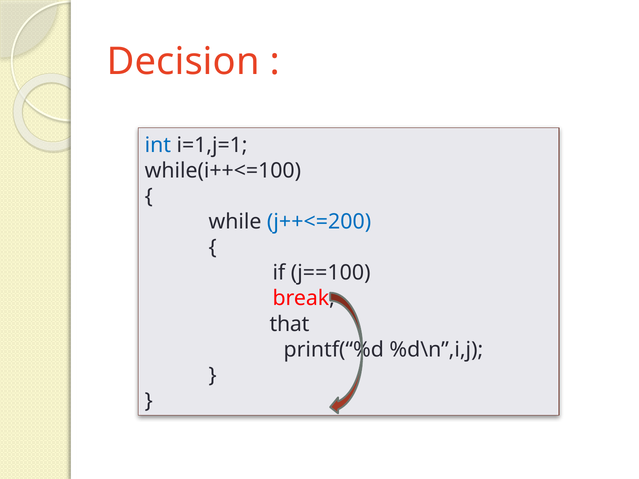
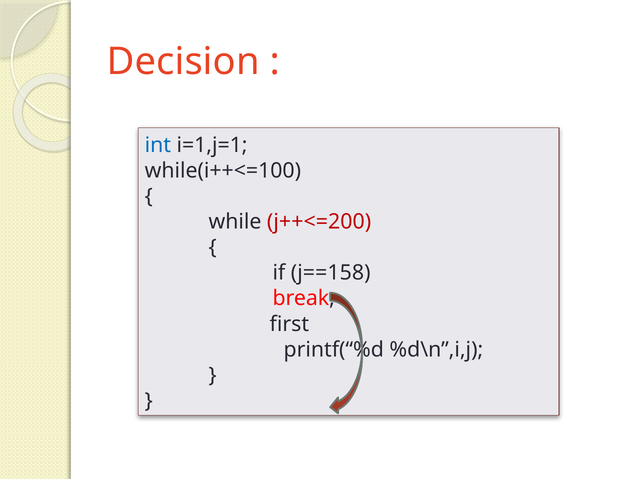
j++<=200 colour: blue -> red
j==100: j==100 -> j==158
that: that -> first
